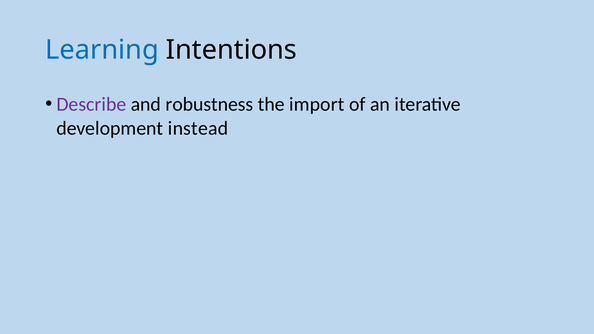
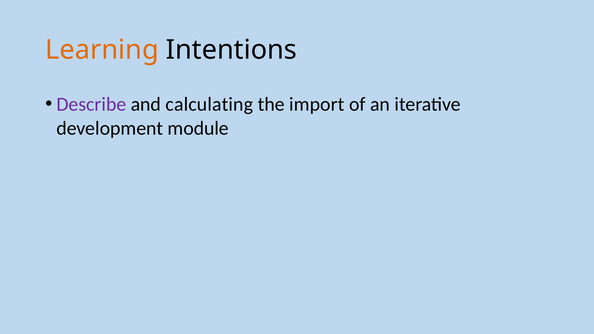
Learning colour: blue -> orange
robustness: robustness -> calculating
instead: instead -> module
